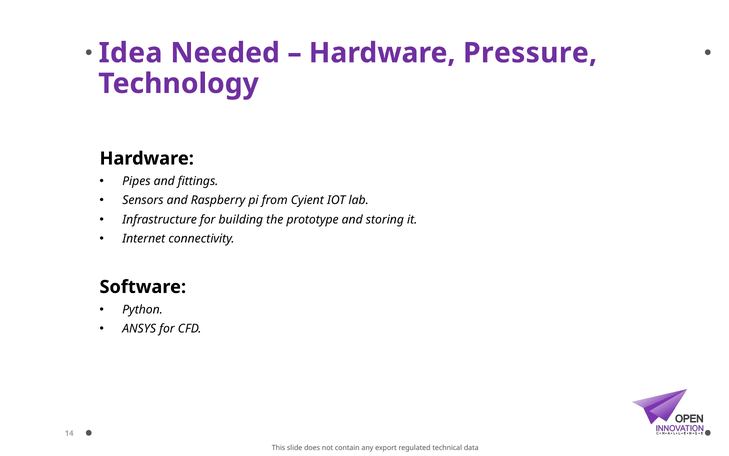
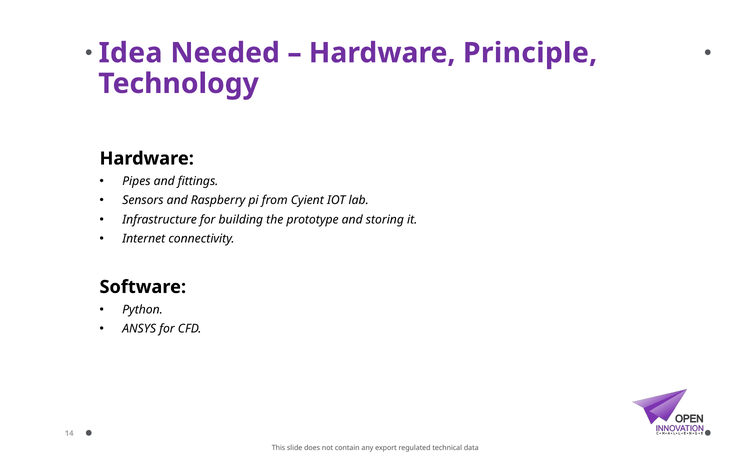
Pressure: Pressure -> Principle
